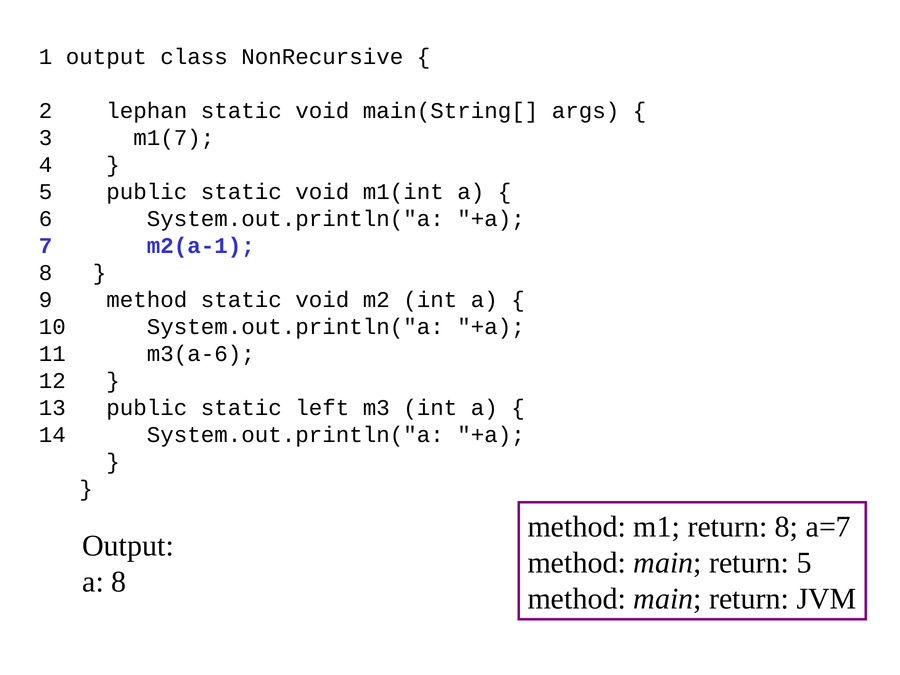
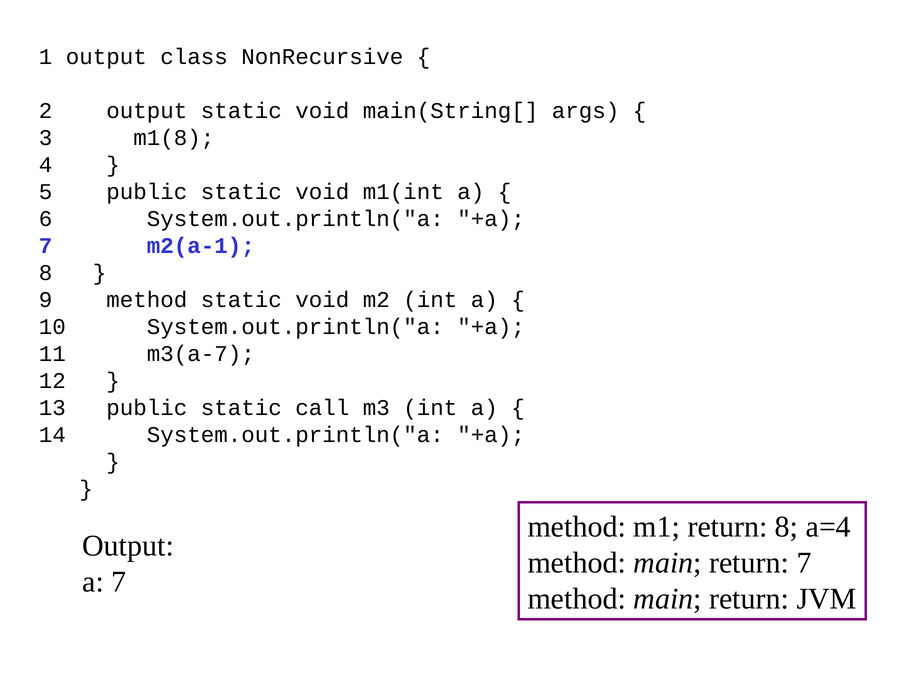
2 lephan: lephan -> output
m1(7: m1(7 -> m1(8
m3(a-6: m3(a-6 -> m3(a-7
left: left -> call
a=7: a=7 -> a=4
return 5: 5 -> 7
a 8: 8 -> 7
